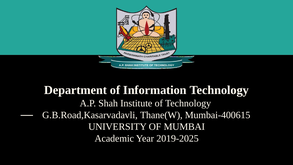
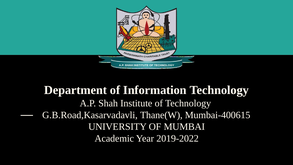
2019-2025: 2019-2025 -> 2019-2022
